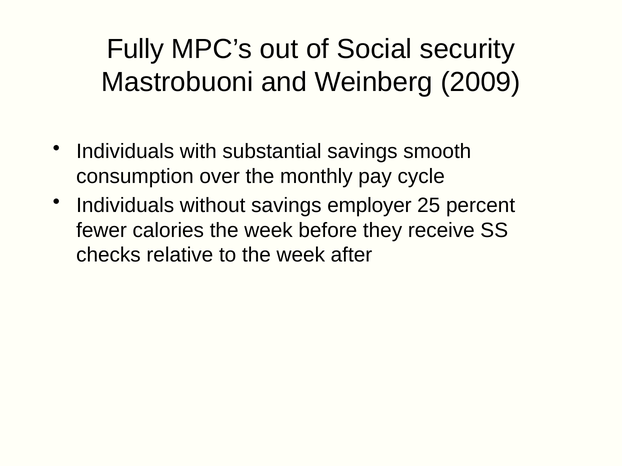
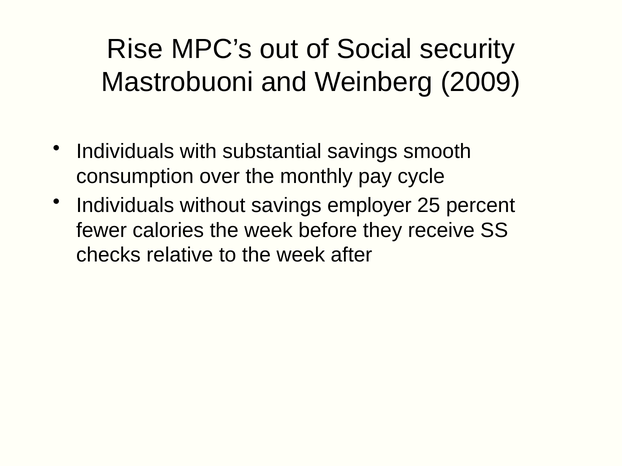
Fully: Fully -> Rise
